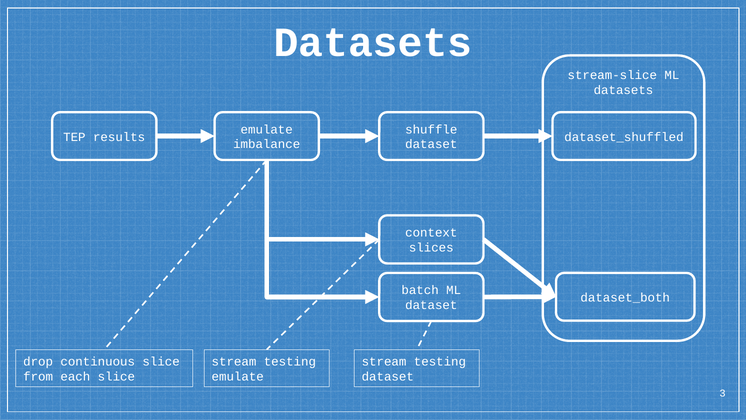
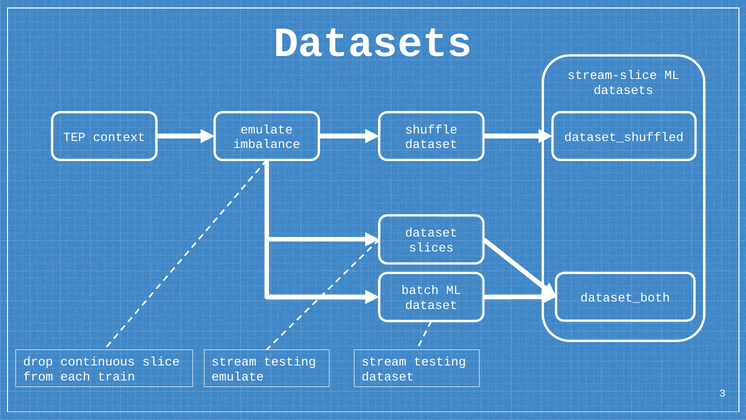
results: results -> context
context at (431, 233): context -> dataset
each slice: slice -> train
